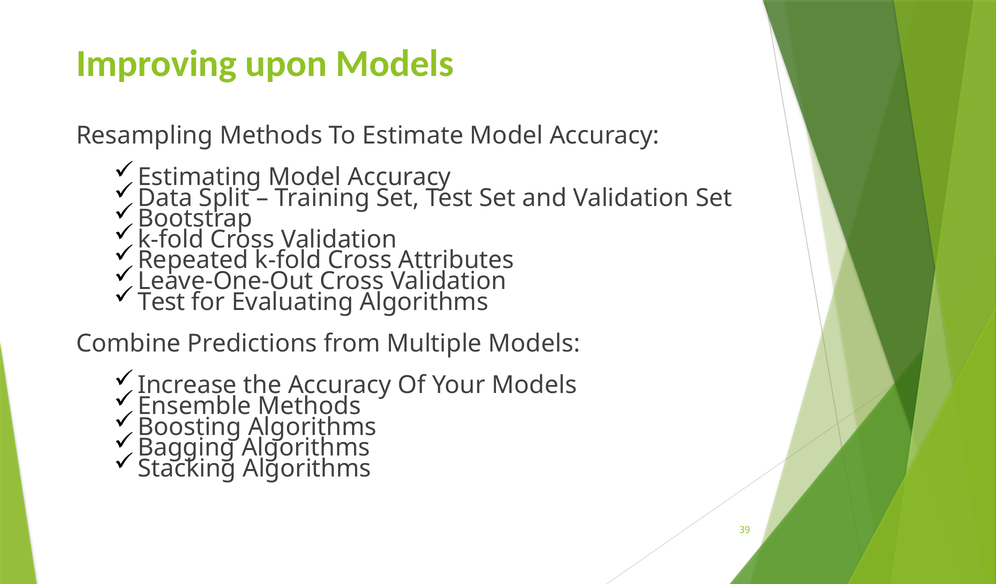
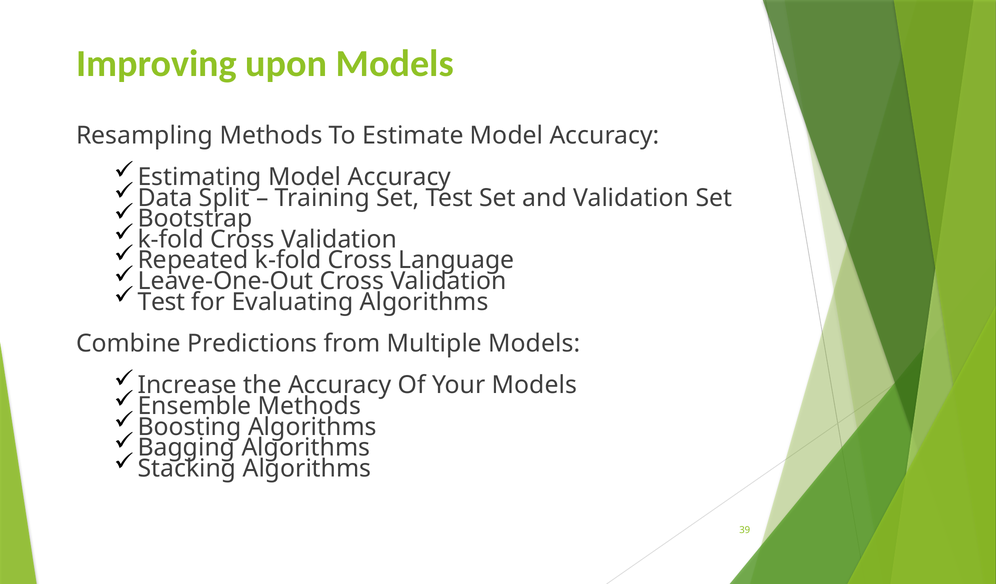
Attributes: Attributes -> Language
